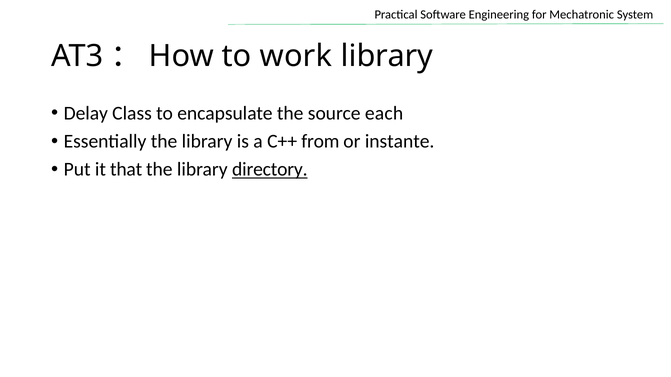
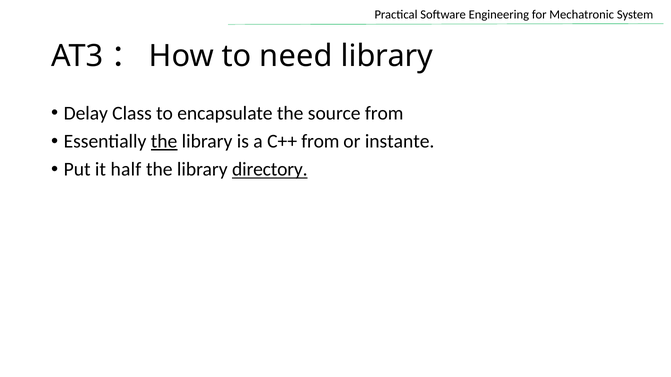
work: work -> need
source each: each -> from
the at (164, 142) underline: none -> present
that: that -> half
